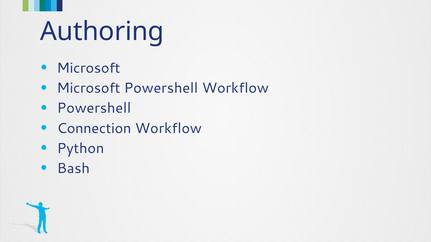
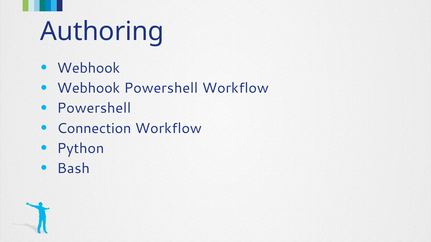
Microsoft at (88, 68): Microsoft -> Webhook
Microsoft at (88, 88): Microsoft -> Webhook
